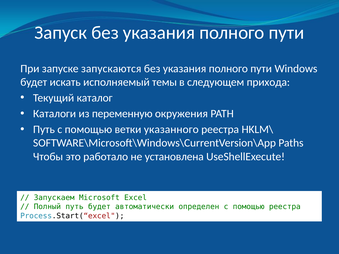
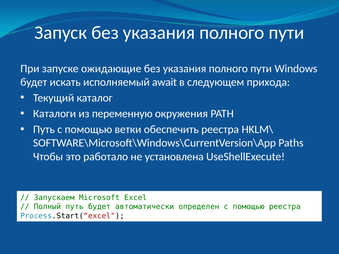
запускаются: запускаются -> ожидающие
темы: темы -> await
указанного: указанного -> обеспечить
